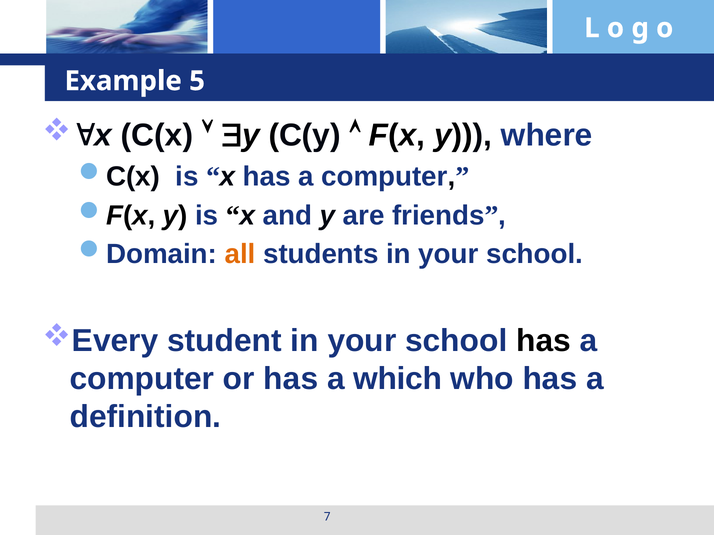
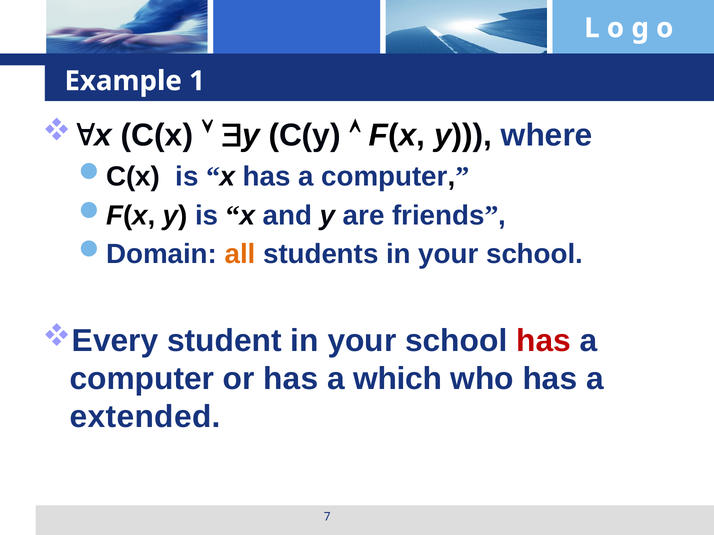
5: 5 -> 1
has at (543, 341) colour: black -> red
definition: definition -> extended
